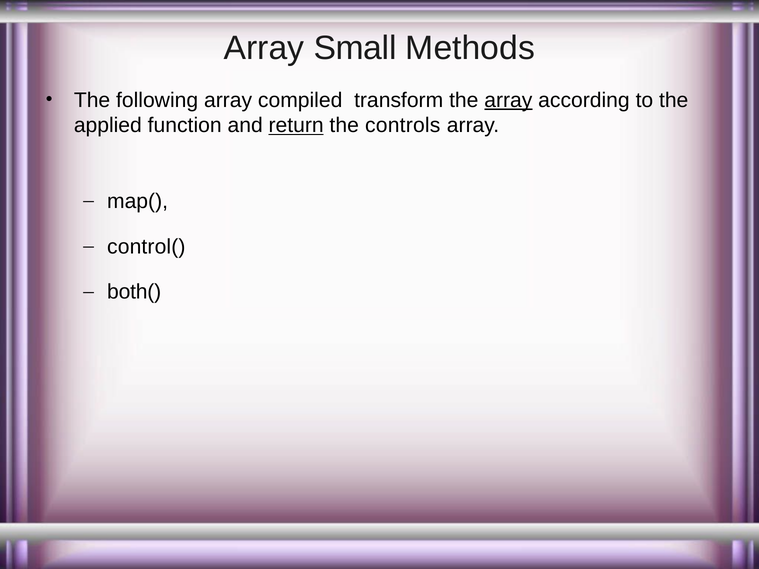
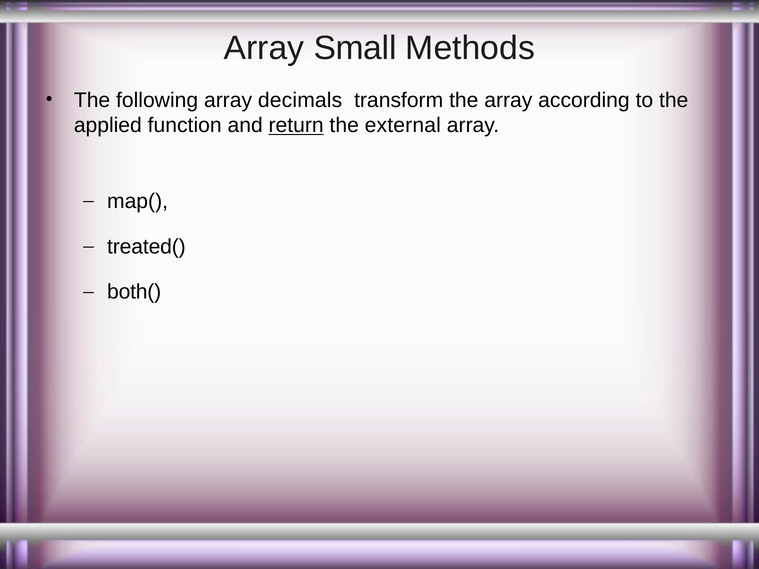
compiled: compiled -> decimals
array at (508, 100) underline: present -> none
controls: controls -> external
control(: control( -> treated(
